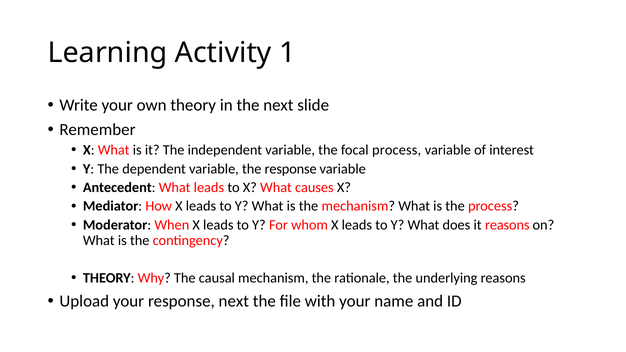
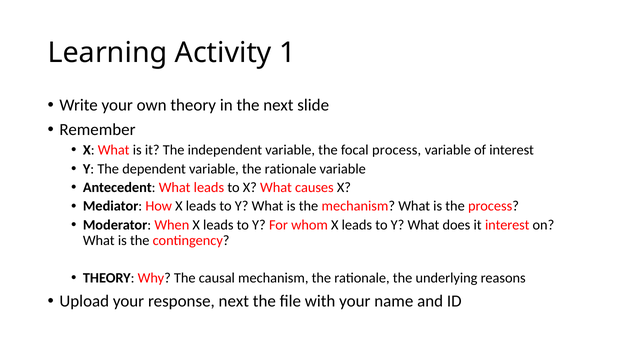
variable the response: response -> rationale
it reasons: reasons -> interest
